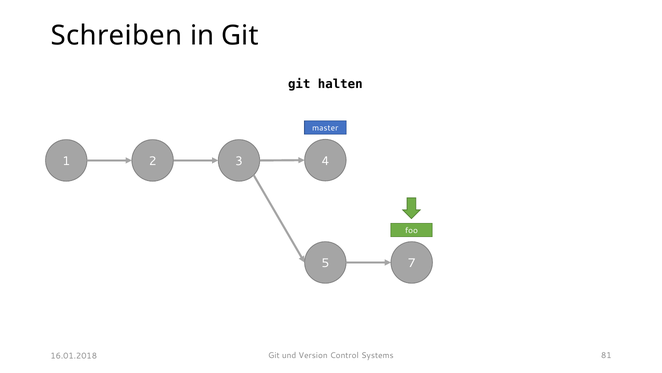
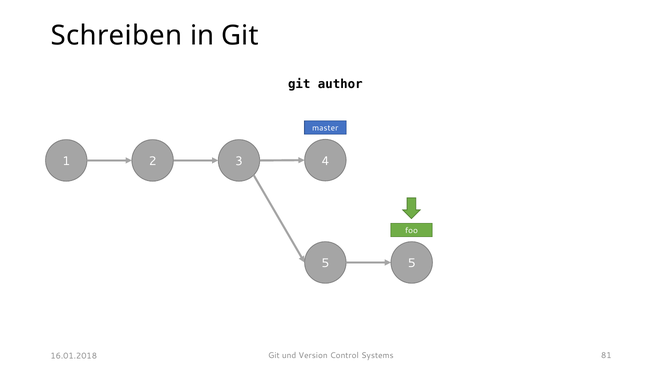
halten: halten -> author
5 7: 7 -> 5
